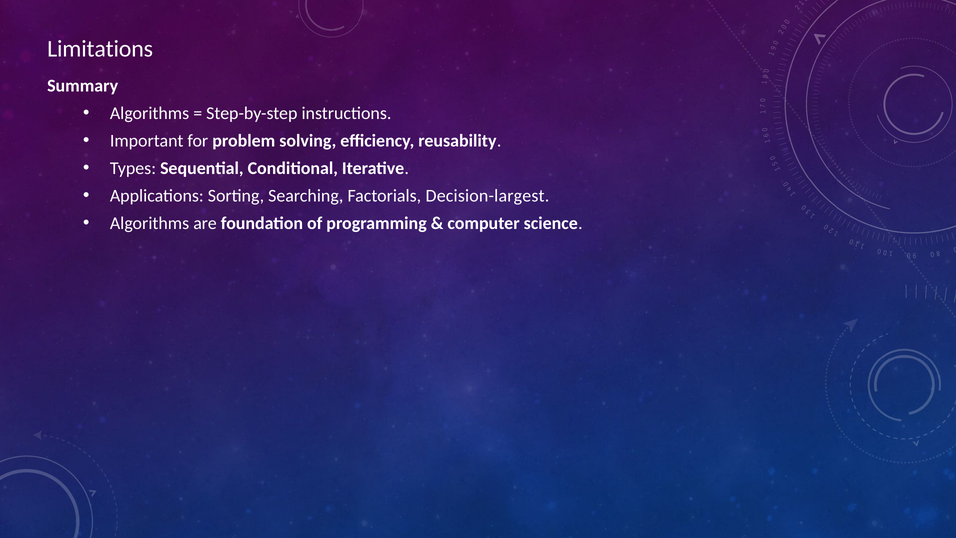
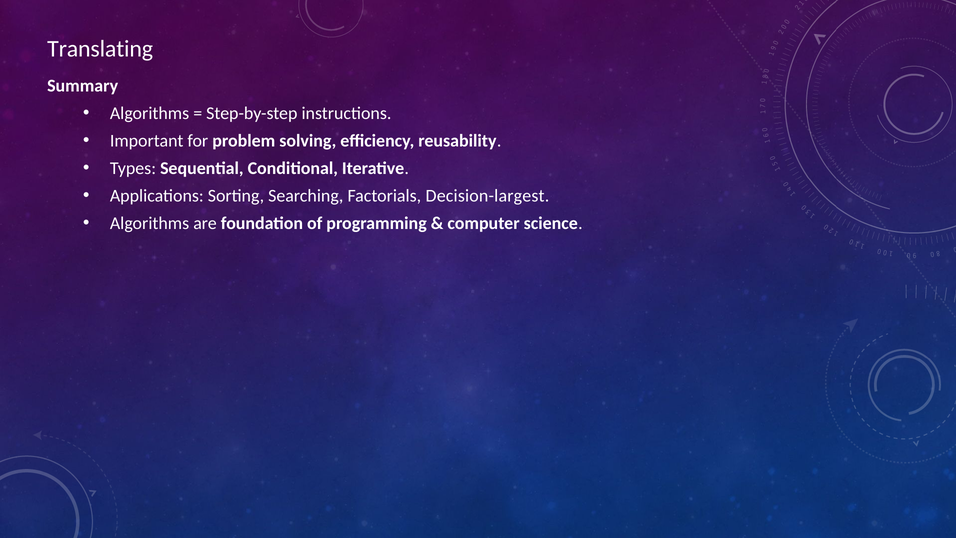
Limitations: Limitations -> Translating
